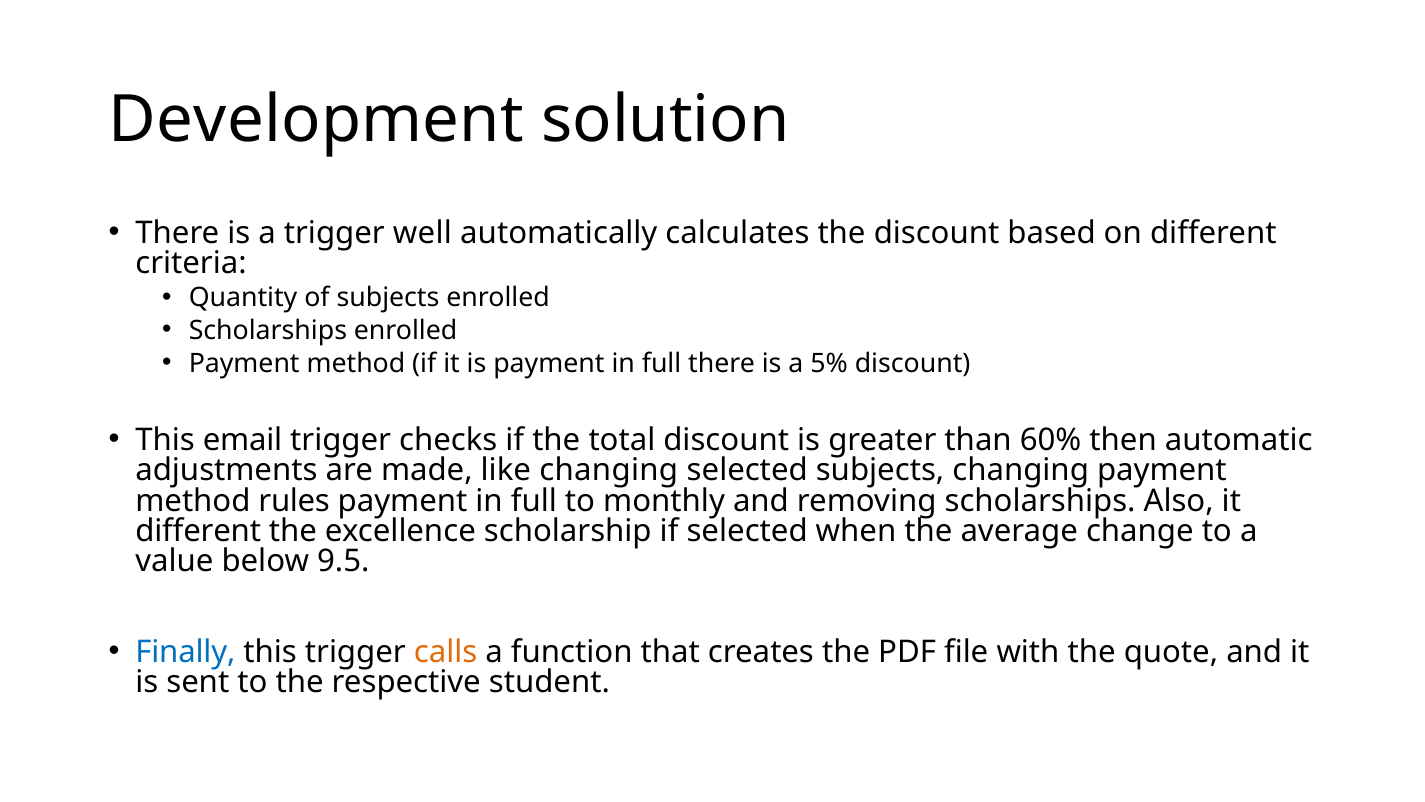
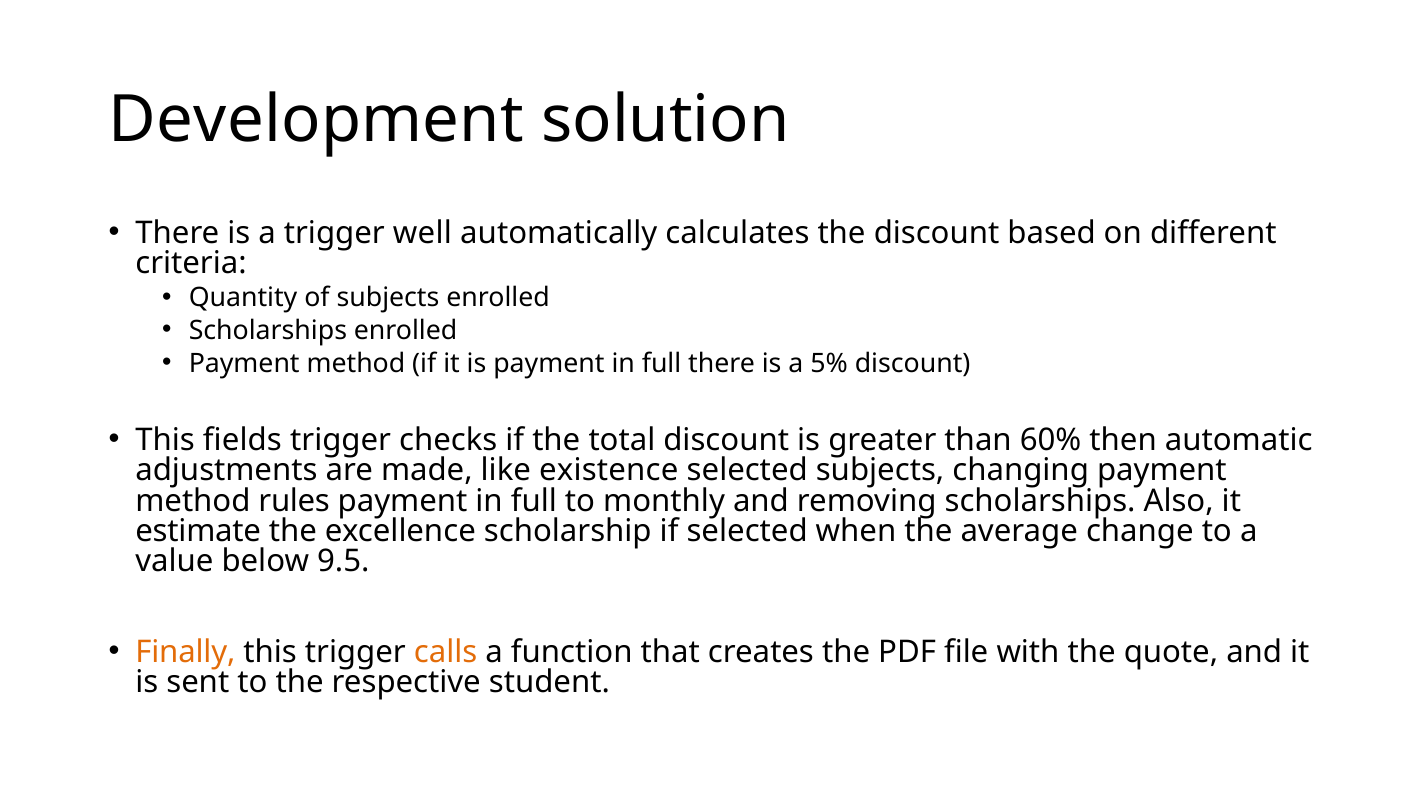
email: email -> fields
like changing: changing -> existence
different at (198, 531): different -> estimate
Finally colour: blue -> orange
